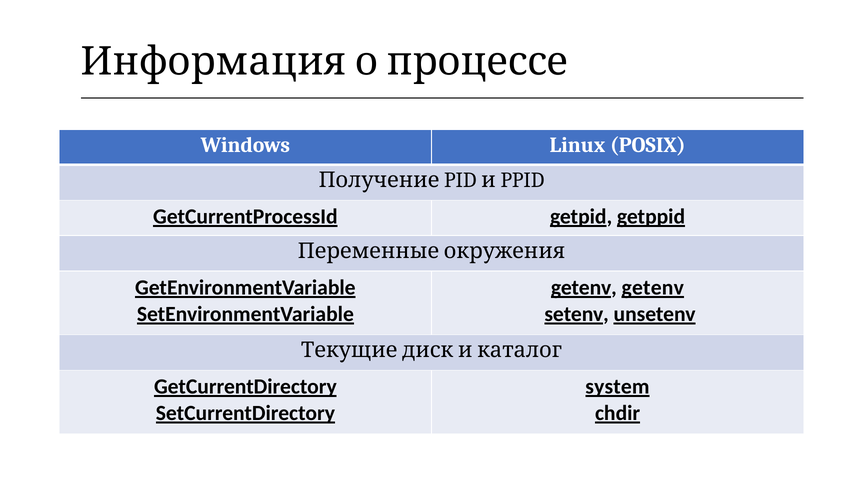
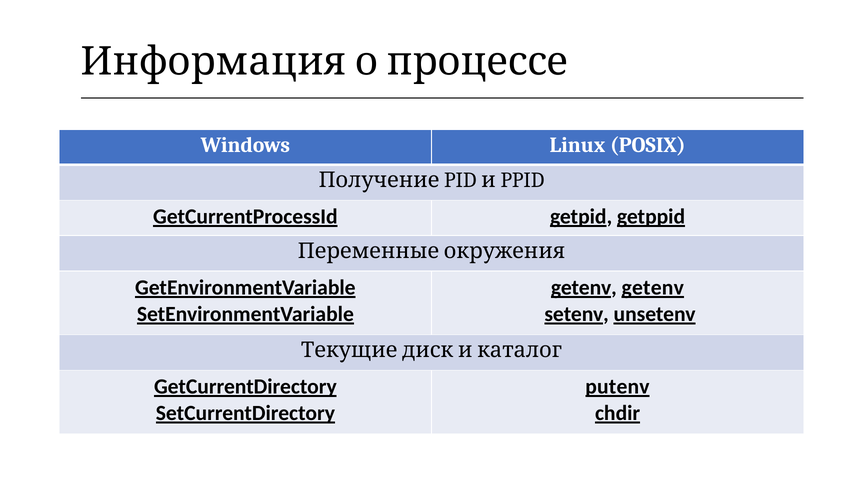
system: system -> putenv
